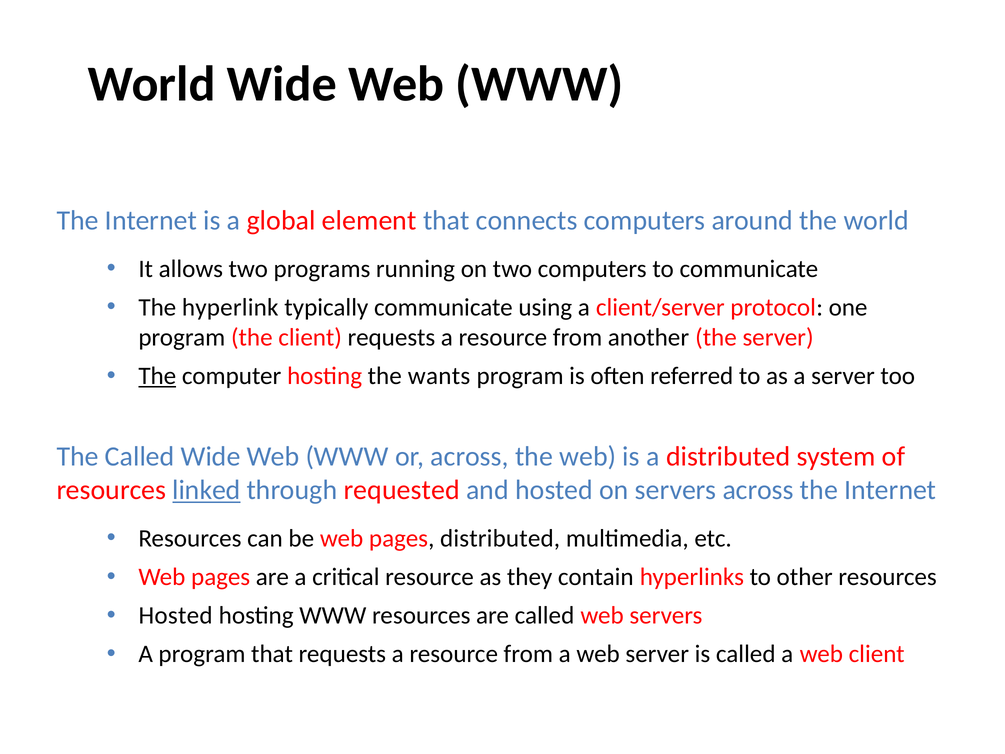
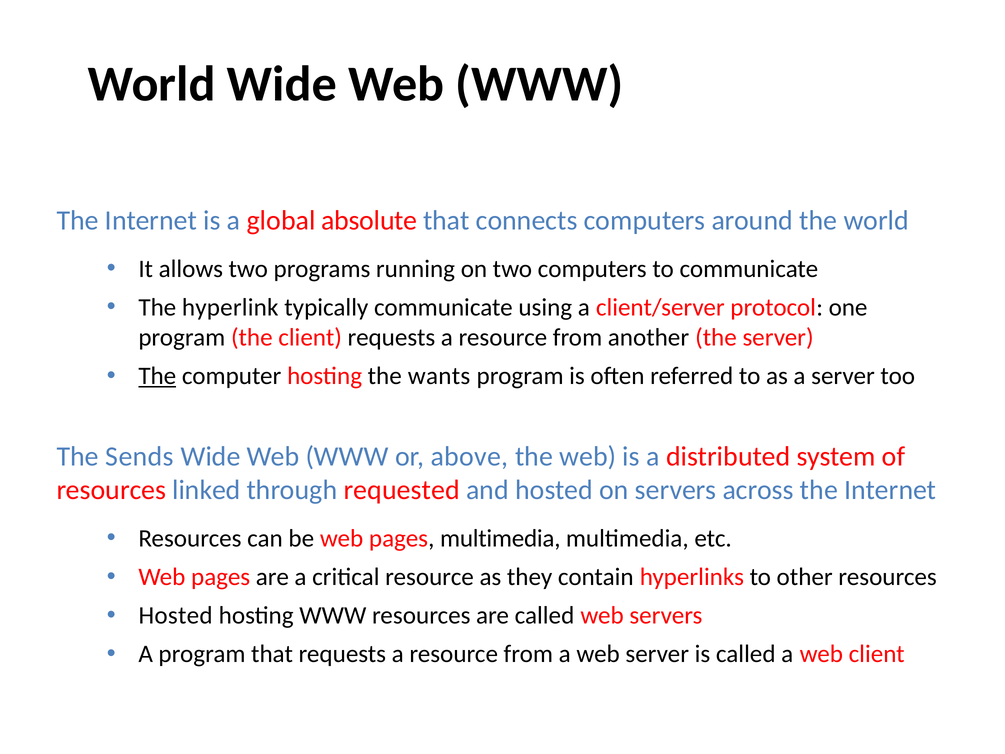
element: element -> absolute
The Called: Called -> Sends
or across: across -> above
linked underline: present -> none
pages distributed: distributed -> multimedia
